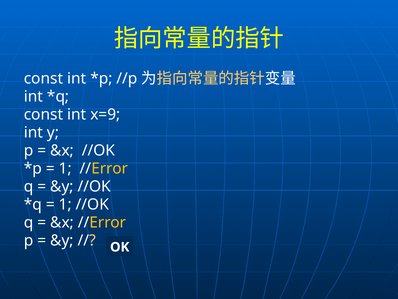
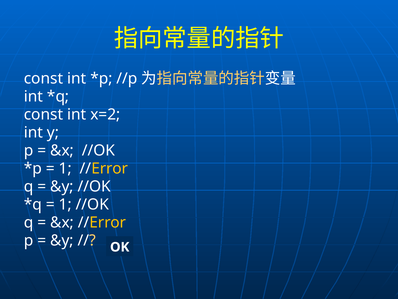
x=9: x=9 -> x=2
